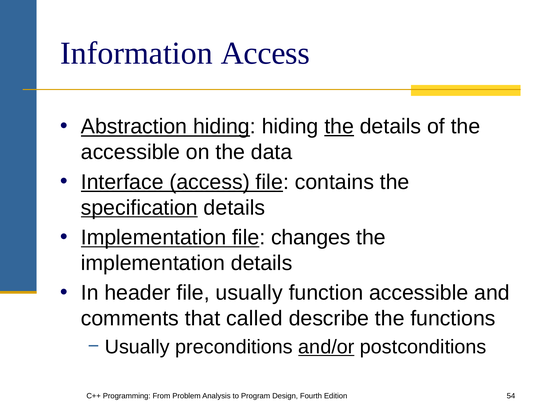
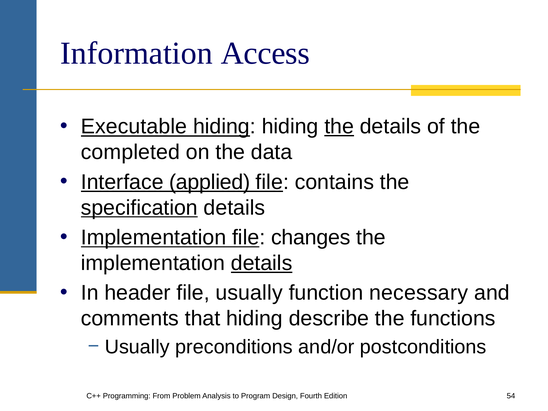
Abstraction: Abstraction -> Executable
accessible at (130, 152): accessible -> completed
Interface access: access -> applied
details at (262, 263) underline: none -> present
function accessible: accessible -> necessary
that called: called -> hiding
and/or underline: present -> none
